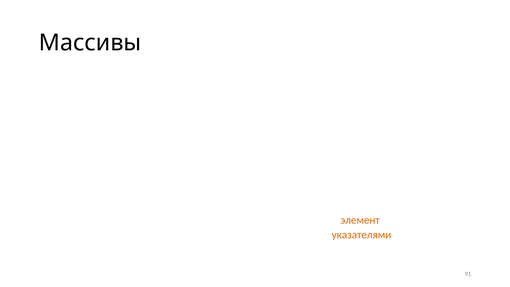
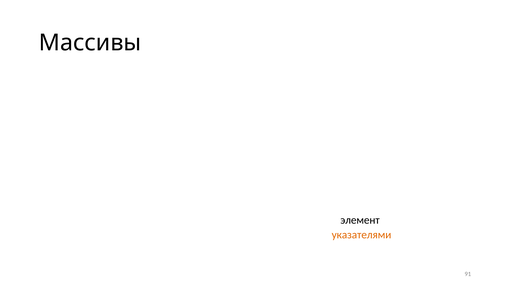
элемент colour: orange -> black
